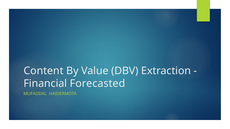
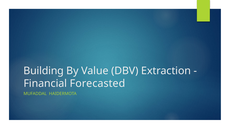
Content: Content -> Building
